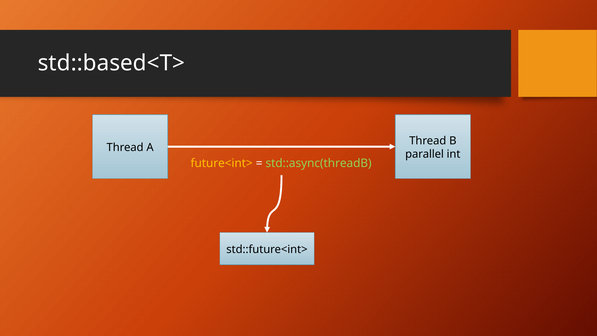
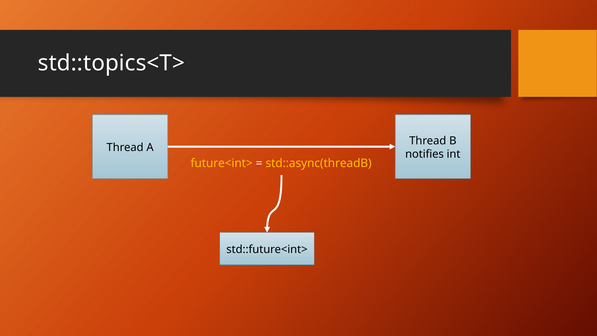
std::based<T>: std::based<T> -> std::topics<T>
parallel: parallel -> notifies
std::async(threadB colour: light green -> yellow
